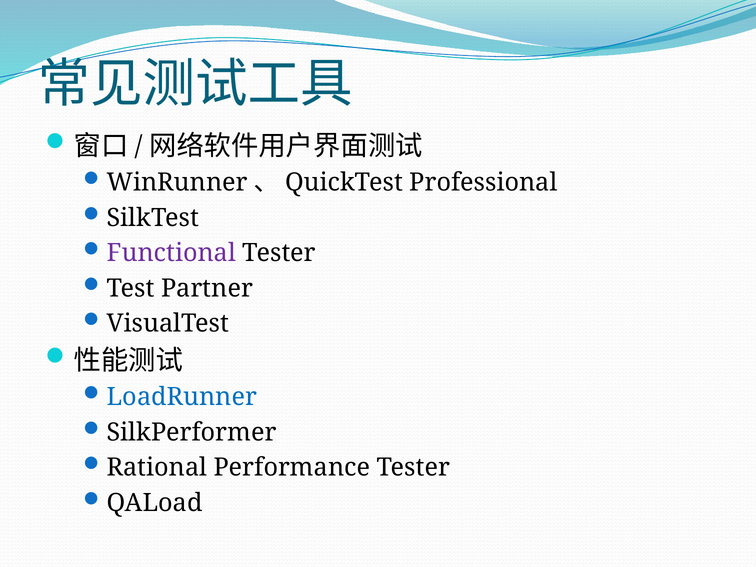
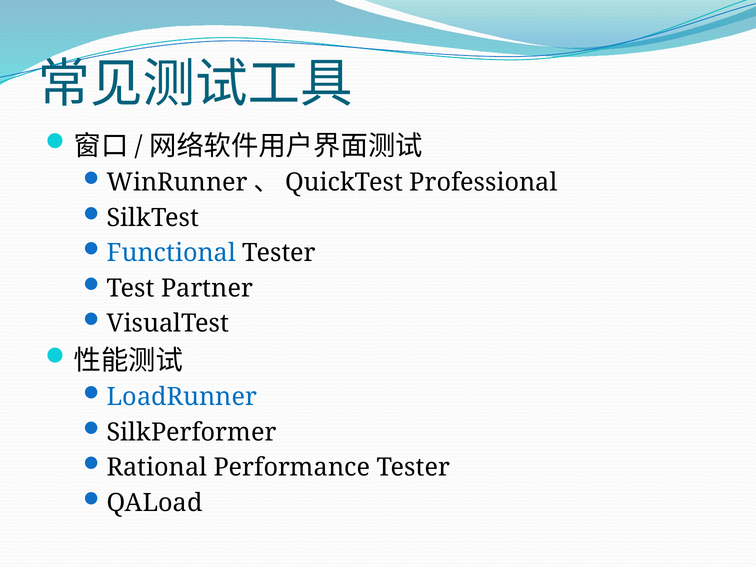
Functional colour: purple -> blue
